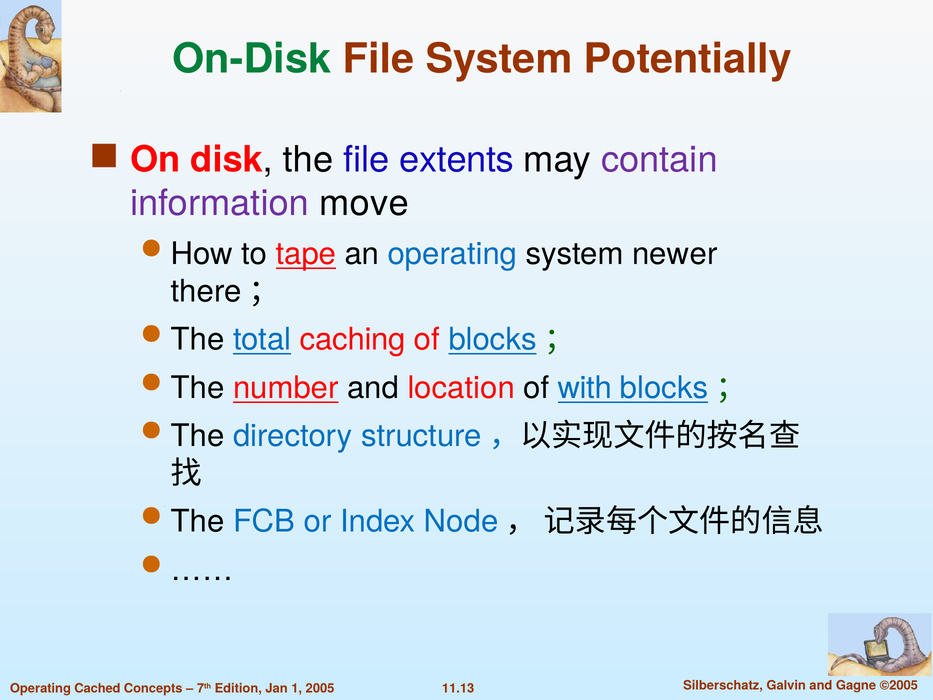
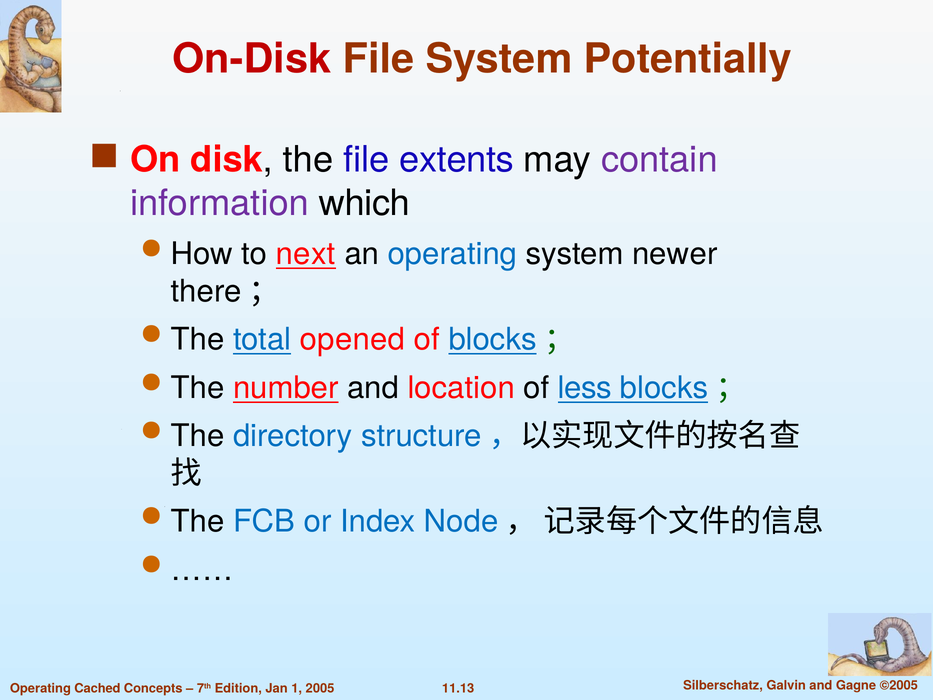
On-Disk colour: green -> red
move: move -> which
tape: tape -> next
caching: caching -> opened
with: with -> less
